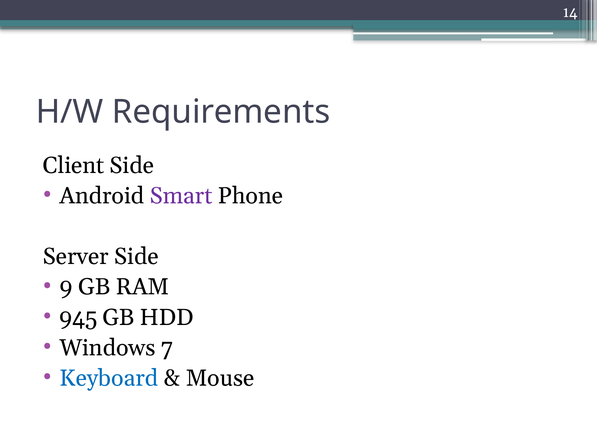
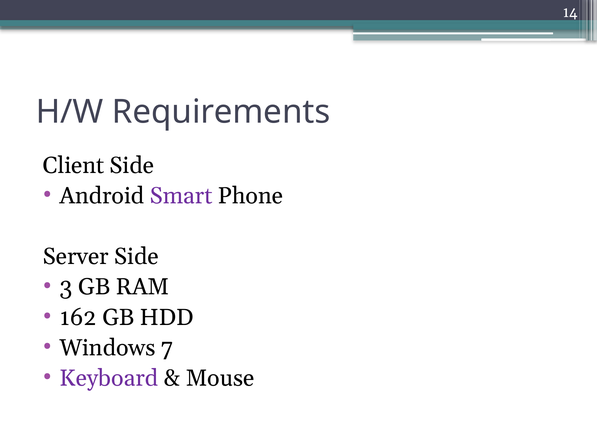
9: 9 -> 3
945: 945 -> 162
Keyboard colour: blue -> purple
